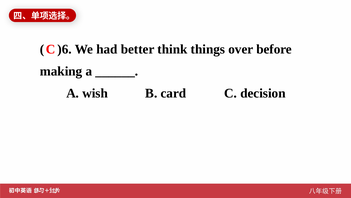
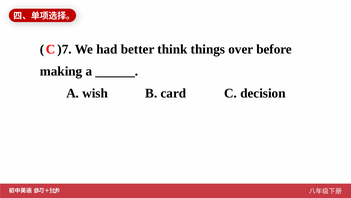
)6: )6 -> )7
